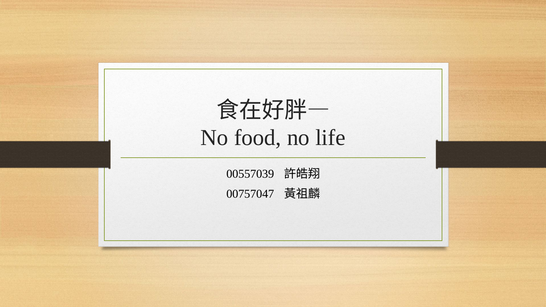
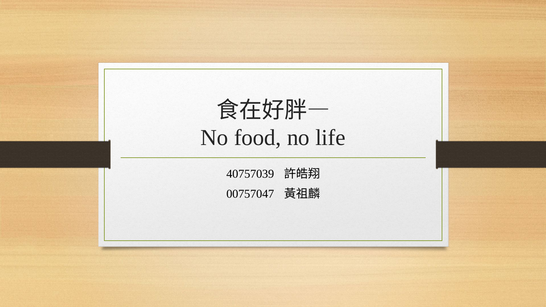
00557039: 00557039 -> 40757039
